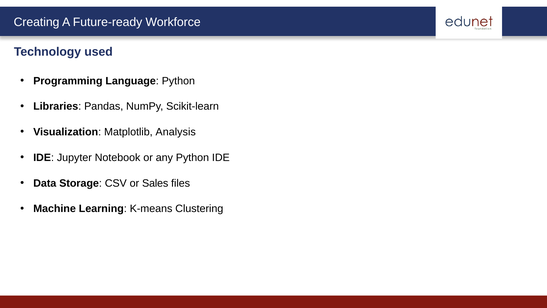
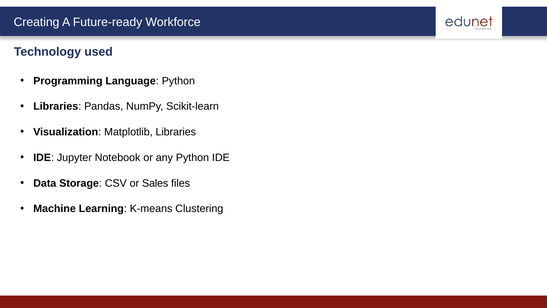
Matplotlib Analysis: Analysis -> Libraries
